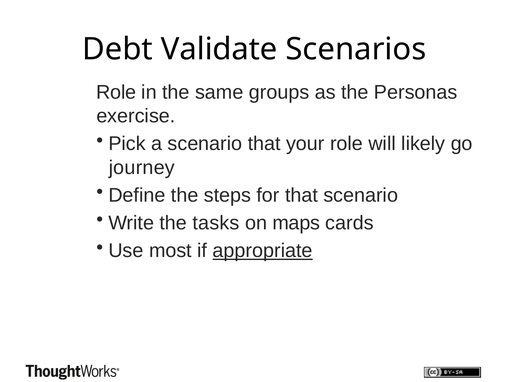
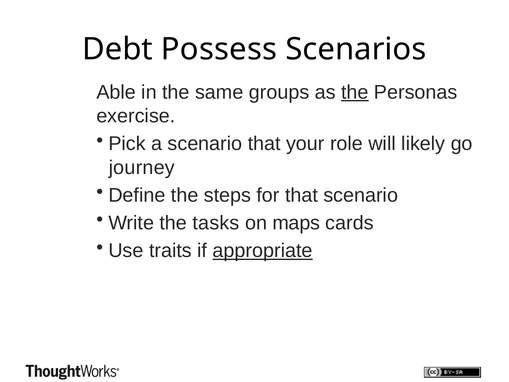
Validate: Validate -> Possess
Role at (116, 92): Role -> Able
the at (355, 92) underline: none -> present
most: most -> traits
